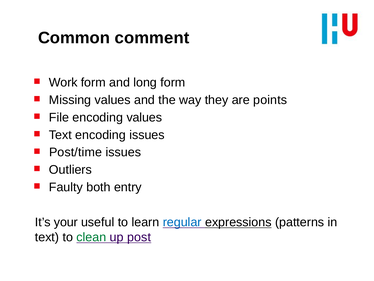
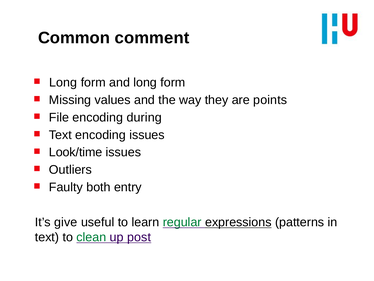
Work at (63, 82): Work -> Long
encoding values: values -> during
Post/time: Post/time -> Look/time
your: your -> give
regular colour: blue -> green
